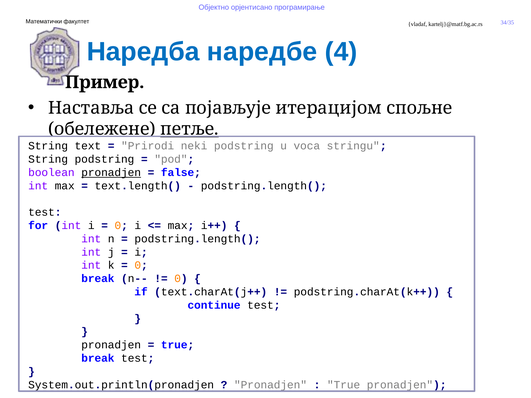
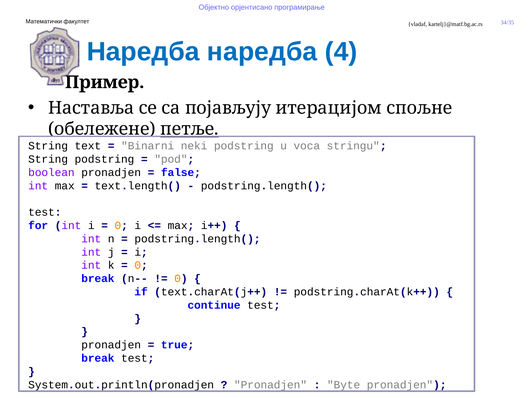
Наредба наредбе: наредбе -> наредба
појављује: појављује -> појављују
Prirodi: Prirodi -> Binarni
pronadjen at (111, 173) underline: present -> none
True at (344, 385): True -> Byte
